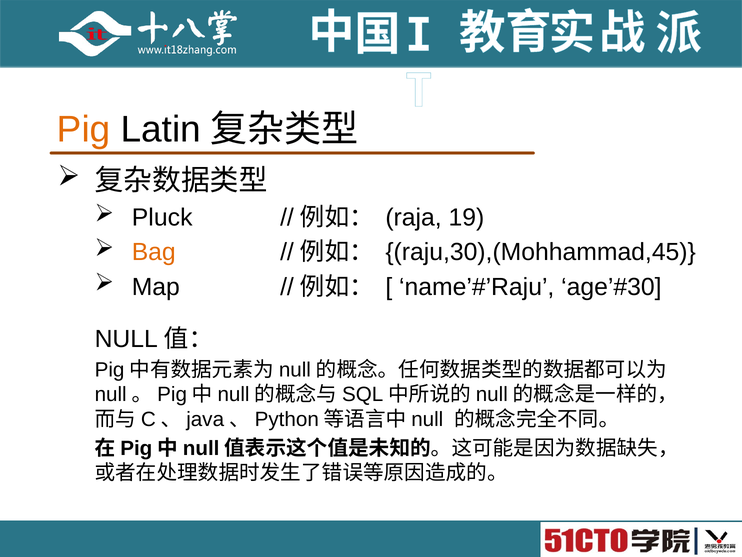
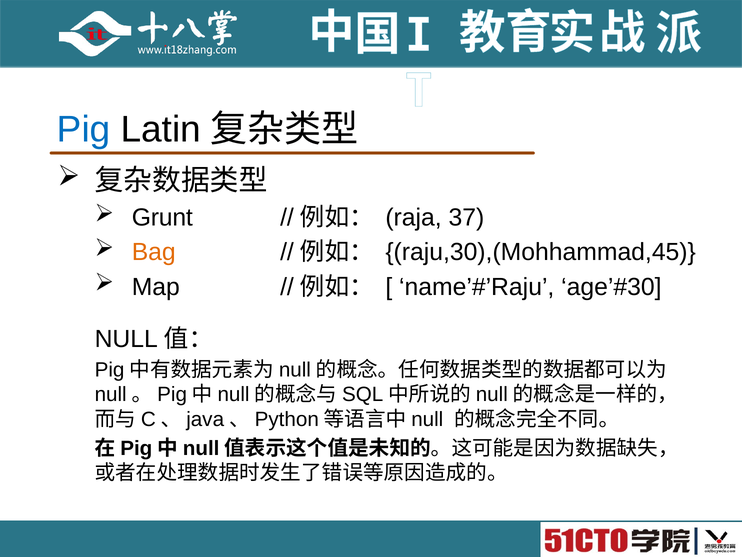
Pig colour: orange -> blue
Pluck: Pluck -> Grunt
19: 19 -> 37
